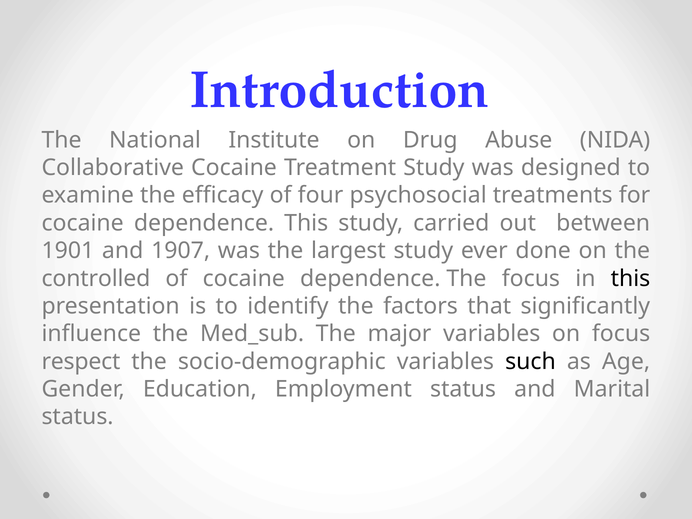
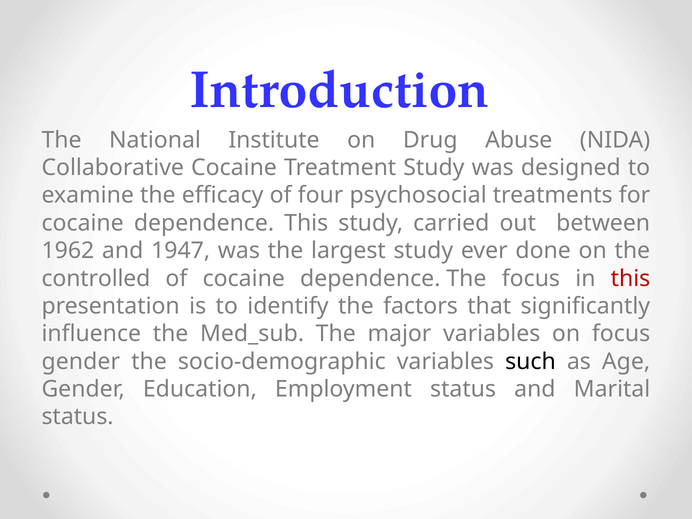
1901: 1901 -> 1962
1907: 1907 -> 1947
this at (630, 278) colour: black -> red
respect at (81, 361): respect -> gender
